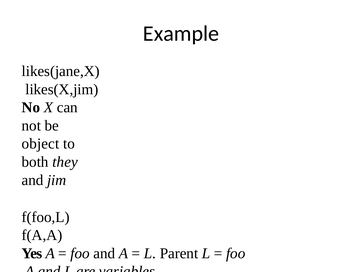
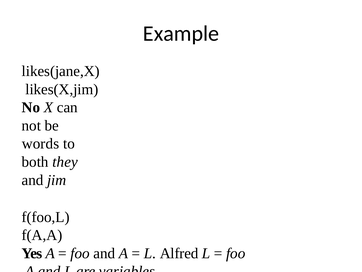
object: object -> words
Parent: Parent -> Alfred
